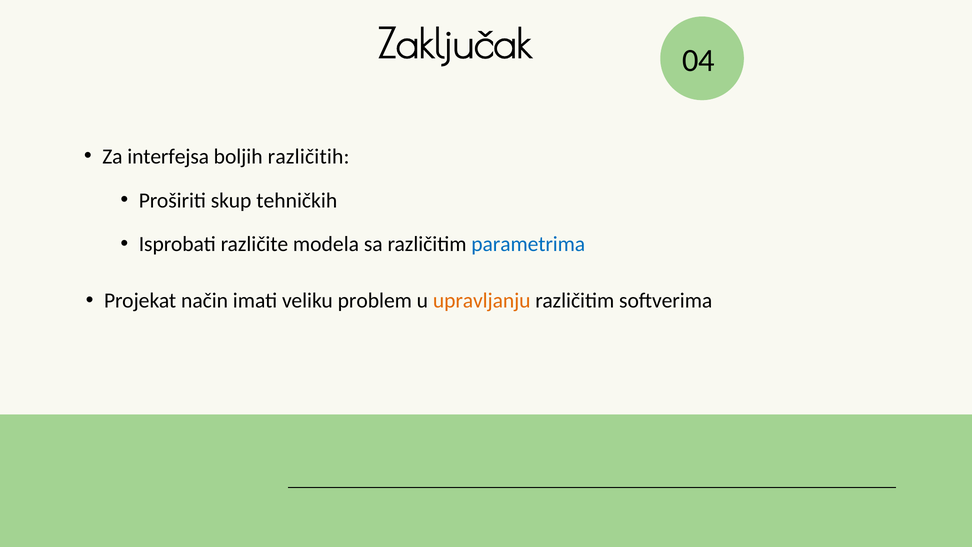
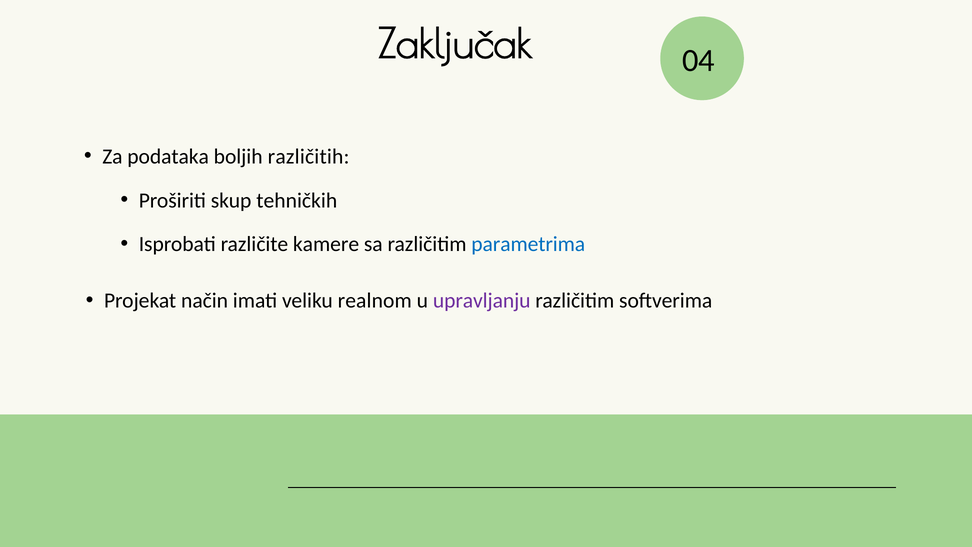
interfejsa: interfejsa -> podataka
modela: modela -> kamere
problem: problem -> realnom
upravljanju colour: orange -> purple
